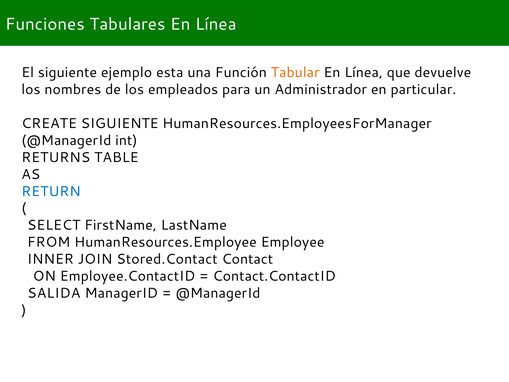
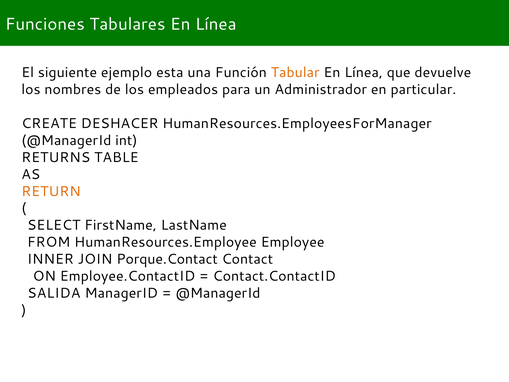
CREATE SIGUIENTE: SIGUIENTE -> DESHACER
RETURN colour: blue -> orange
Stored.Contact: Stored.Contact -> Porque.Contact
